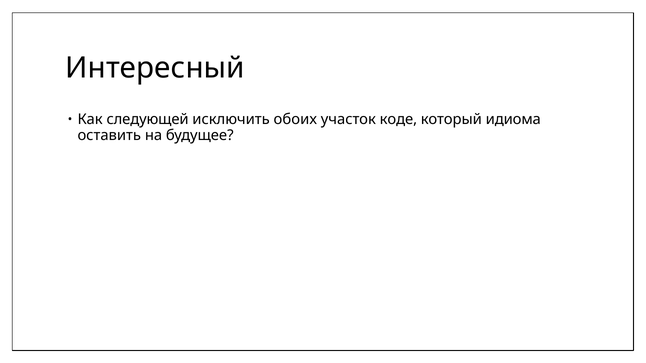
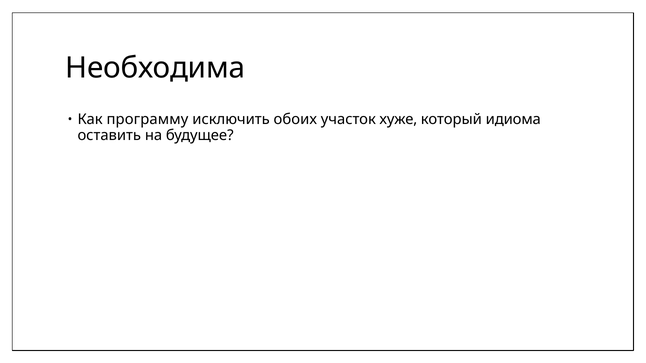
Интересный: Интересный -> Необходима
следующей: следующей -> программу
коде: коде -> хуже
